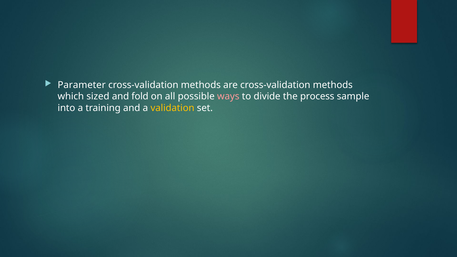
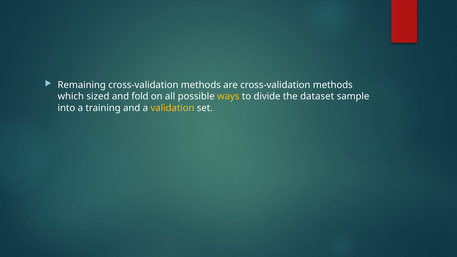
Parameter: Parameter -> Remaining
ways colour: pink -> yellow
process: process -> dataset
